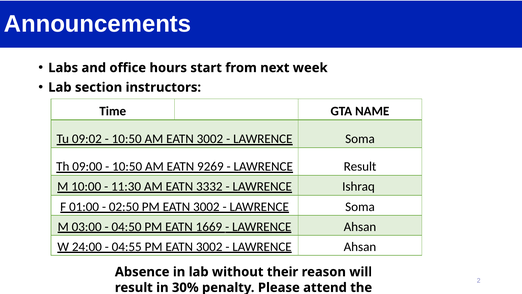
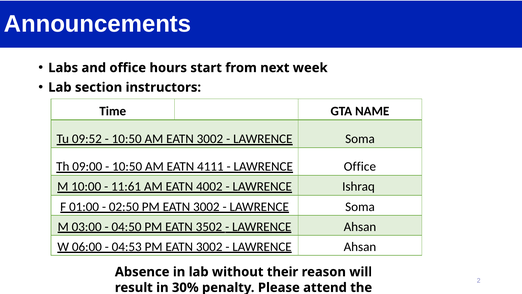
09:02: 09:02 -> 09:52
9269: 9269 -> 4111
LAWRENCE Result: Result -> Office
11:30: 11:30 -> 11:61
3332: 3332 -> 4002
1669: 1669 -> 3502
24:00: 24:00 -> 06:00
04:55: 04:55 -> 04:53
